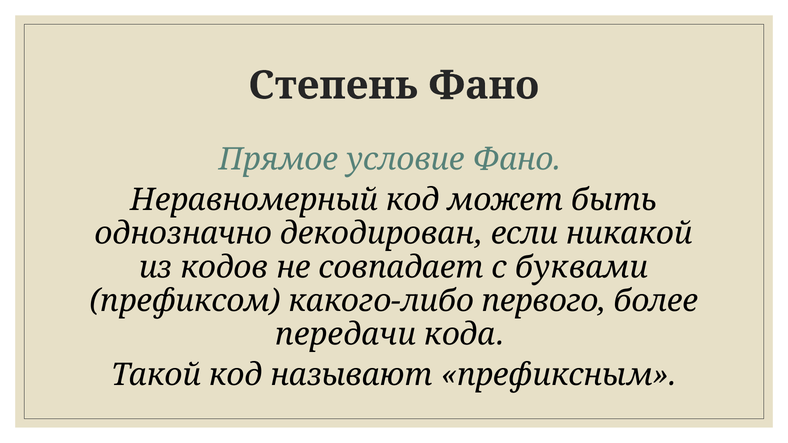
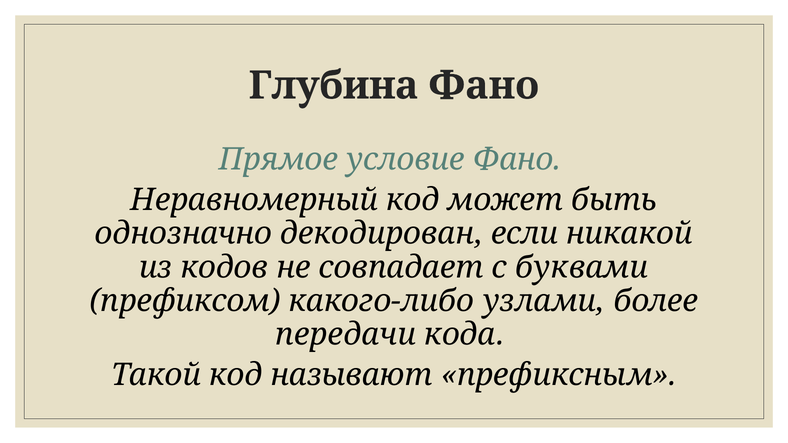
Степень: Степень -> Глубина
первого: первого -> узлами
